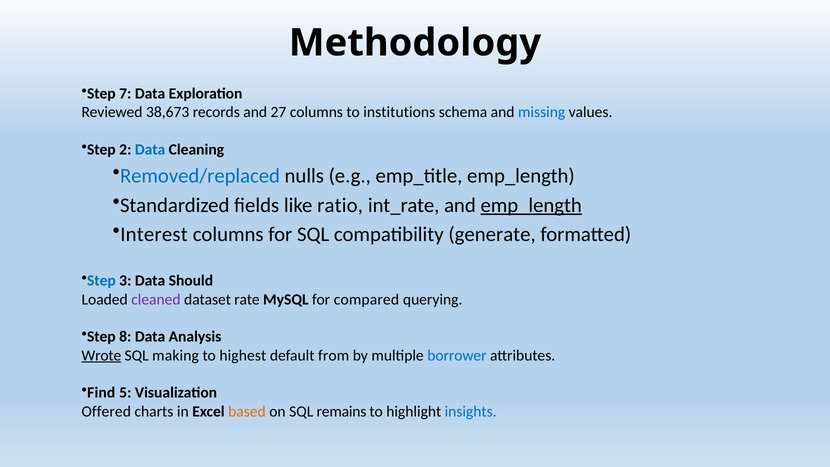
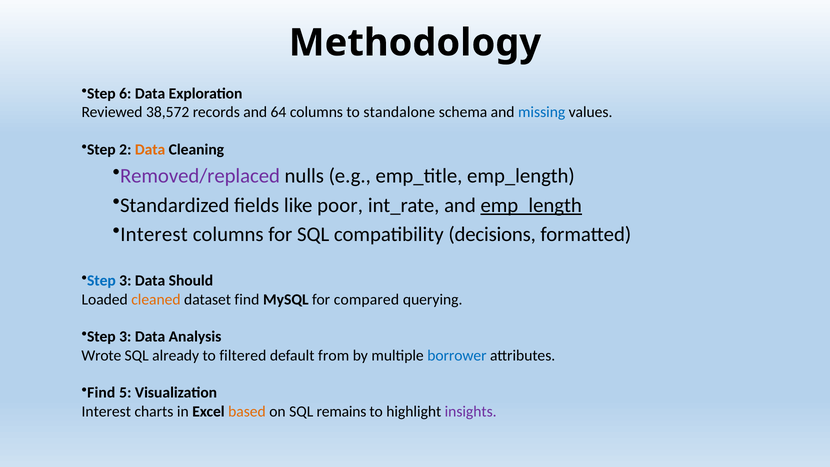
7: 7 -> 6
38,673: 38,673 -> 38,572
27: 27 -> 64
institutions: institutions -> standalone
Data at (150, 149) colour: blue -> orange
Removed/replaced colour: blue -> purple
ratio: ratio -> poor
generate: generate -> decisions
cleaned colour: purple -> orange
dataset rate: rate -> find
8 at (125, 337): 8 -> 3
Wrote underline: present -> none
making: making -> already
highest: highest -> filtered
Offered at (106, 411): Offered -> Interest
insights colour: blue -> purple
